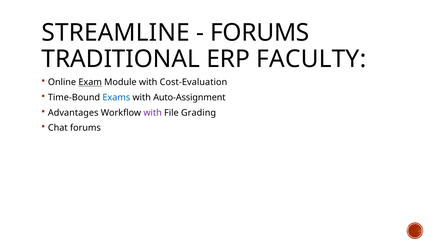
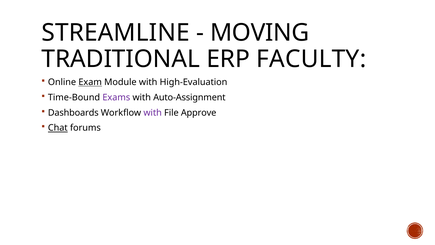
FORUMS at (260, 33): FORUMS -> MOVING
Cost-Evaluation: Cost-Evaluation -> High-Evaluation
Exams colour: blue -> purple
Advantages: Advantages -> Dashboards
Grading: Grading -> Approve
Chat underline: none -> present
